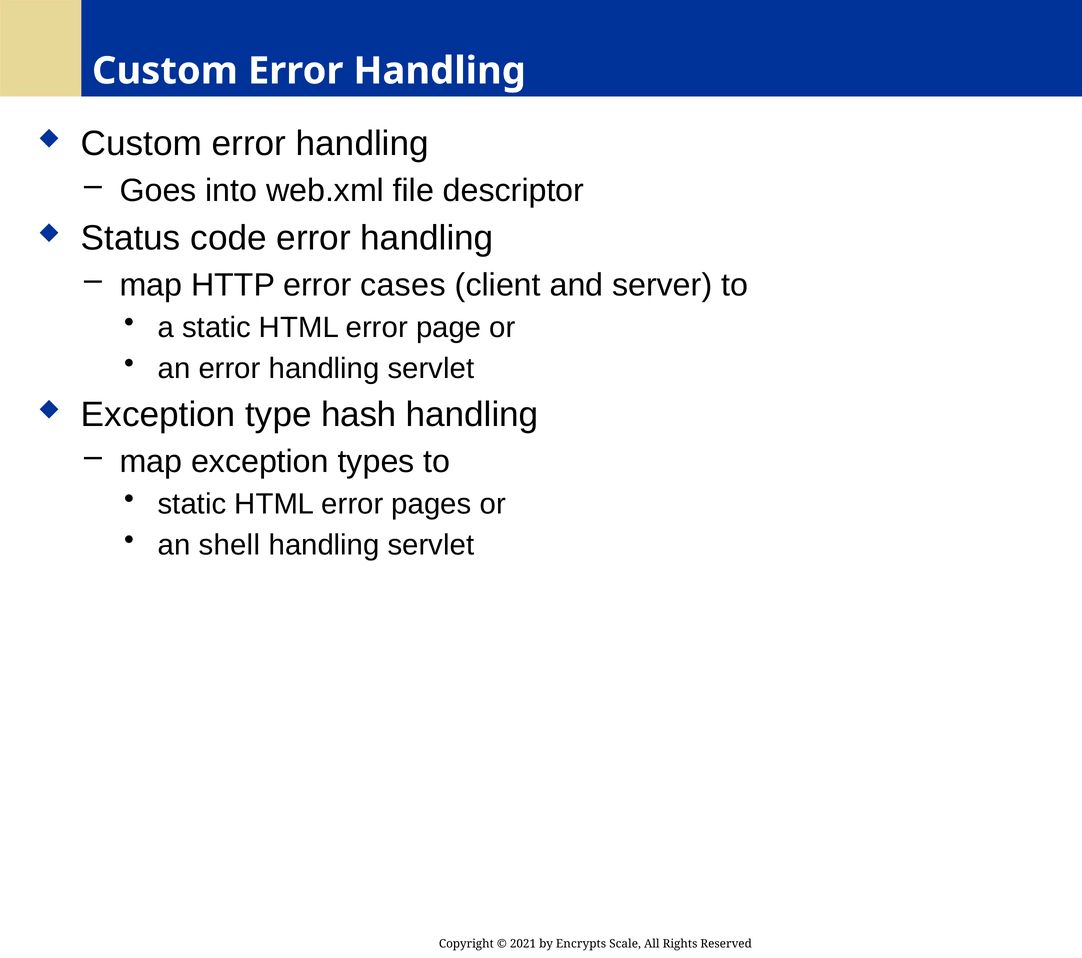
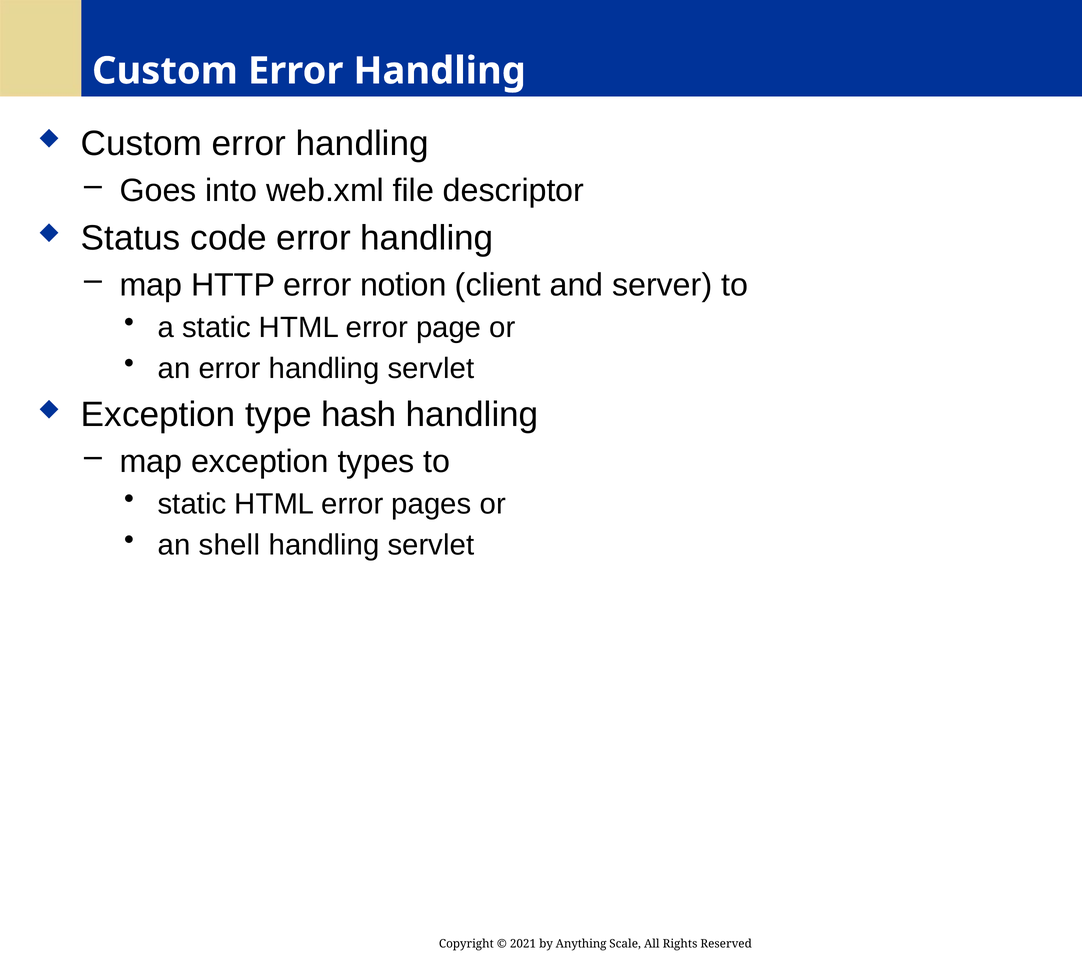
cases: cases -> notion
Encrypts: Encrypts -> Anything
